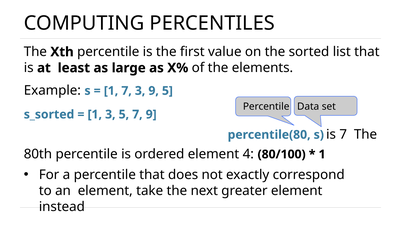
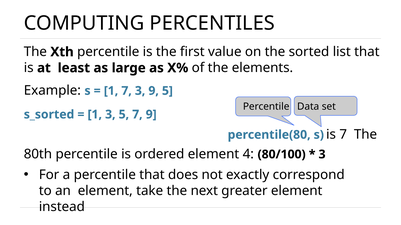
1 at (322, 155): 1 -> 3
